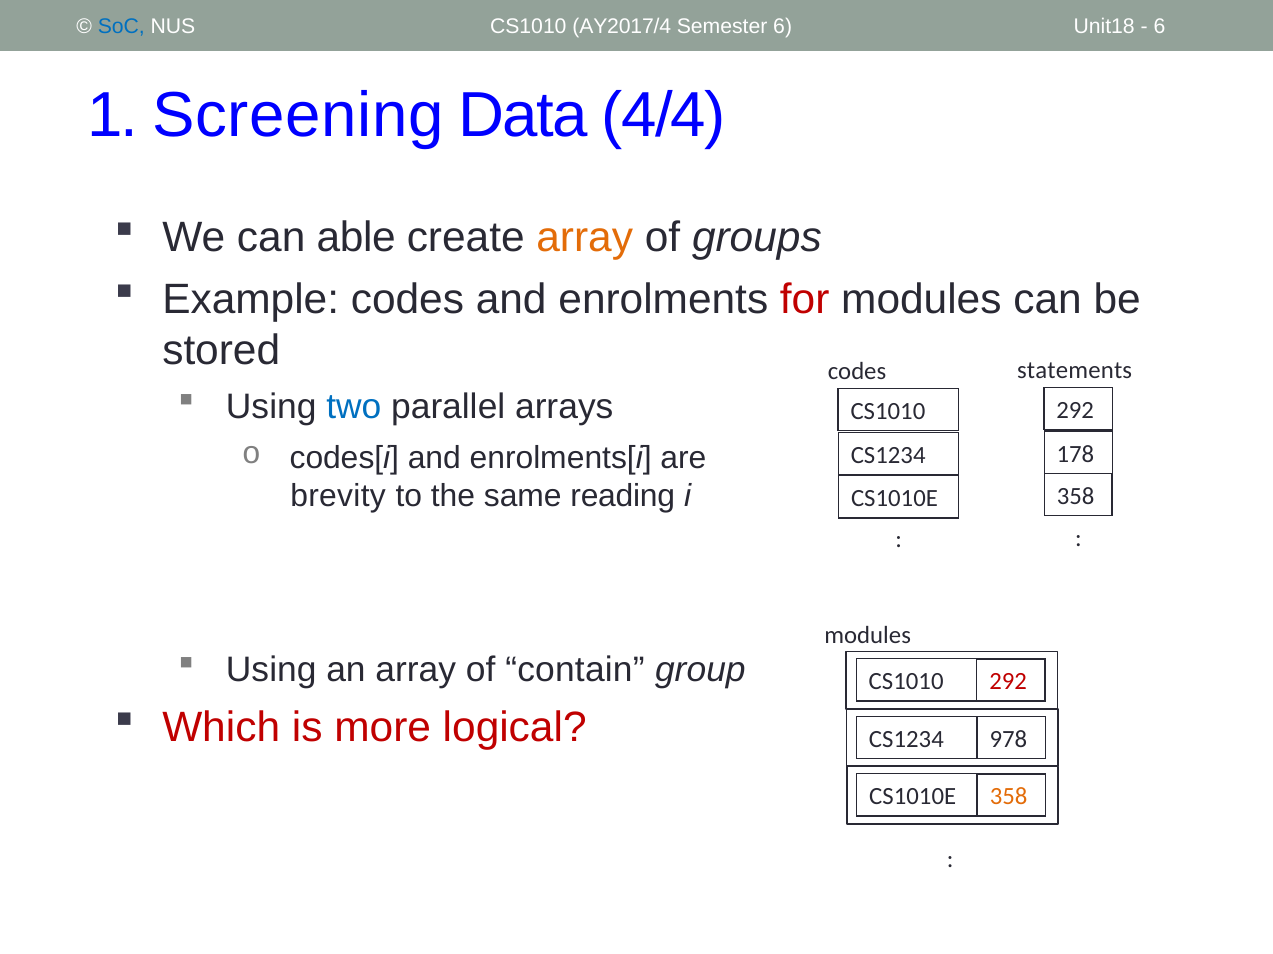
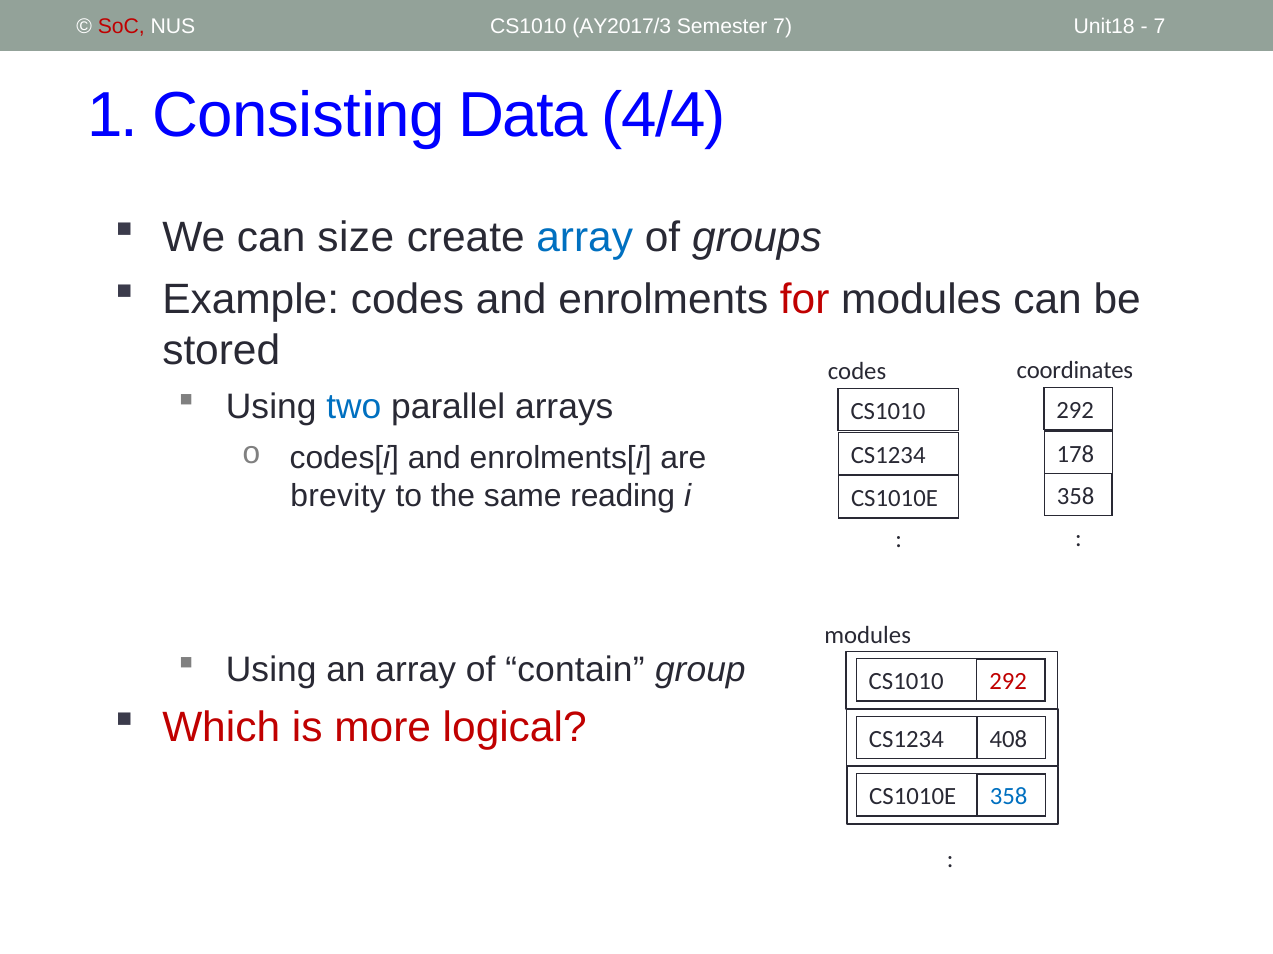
SoC colour: blue -> red
AY2017/4: AY2017/4 -> AY2017/3
Semester 6: 6 -> 7
6 at (1159, 27): 6 -> 7
Screening: Screening -> Consisting
able: able -> size
array at (585, 238) colour: orange -> blue
statements: statements -> coordinates
978: 978 -> 408
358 at (1009, 797) colour: orange -> blue
